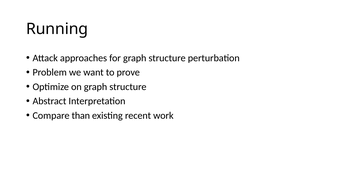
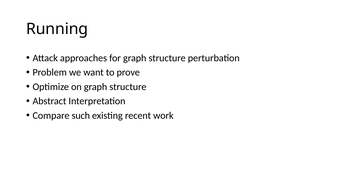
than: than -> such
